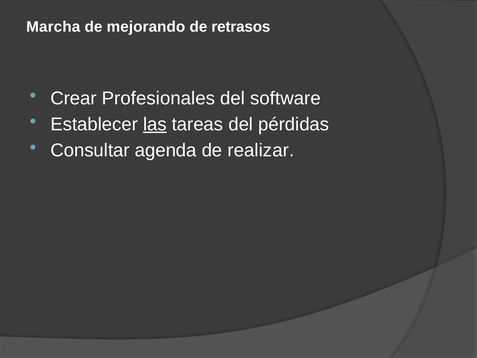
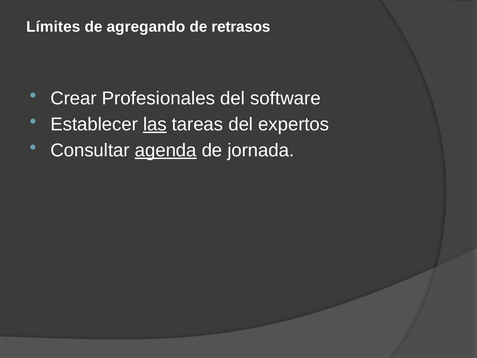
Marcha: Marcha -> Límites
mejorando: mejorando -> agregando
pérdidas: pérdidas -> expertos
agenda underline: none -> present
realizar: realizar -> jornada
